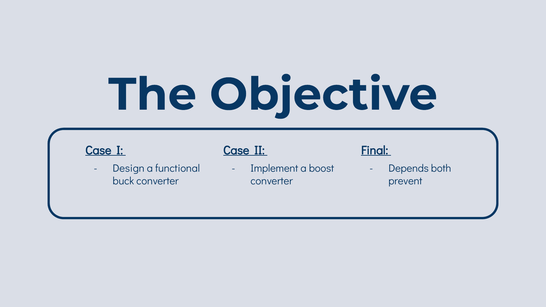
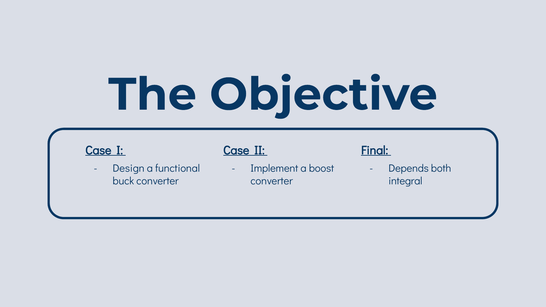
prevent: prevent -> integral
